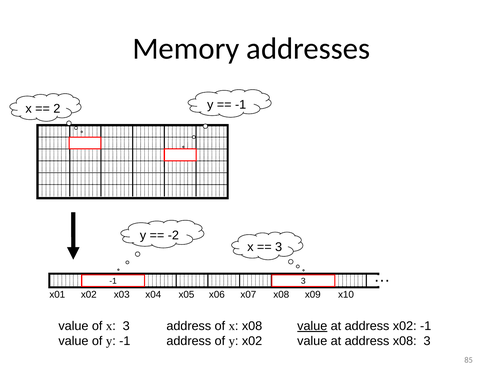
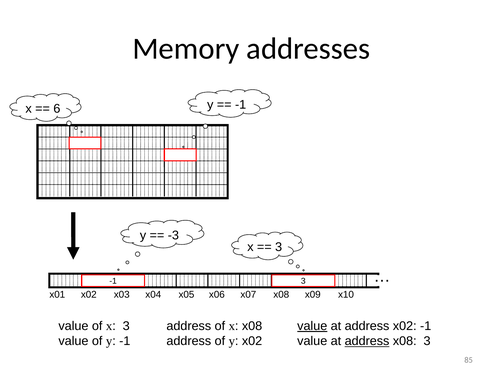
2: 2 -> 6
-2: -2 -> -3
address at (367, 341) underline: none -> present
